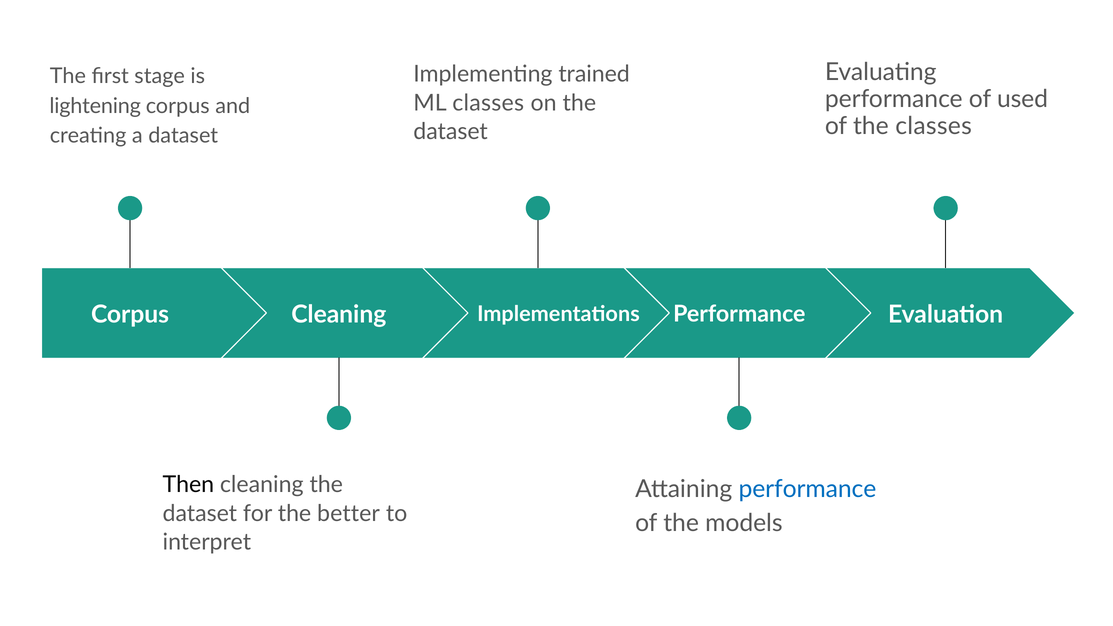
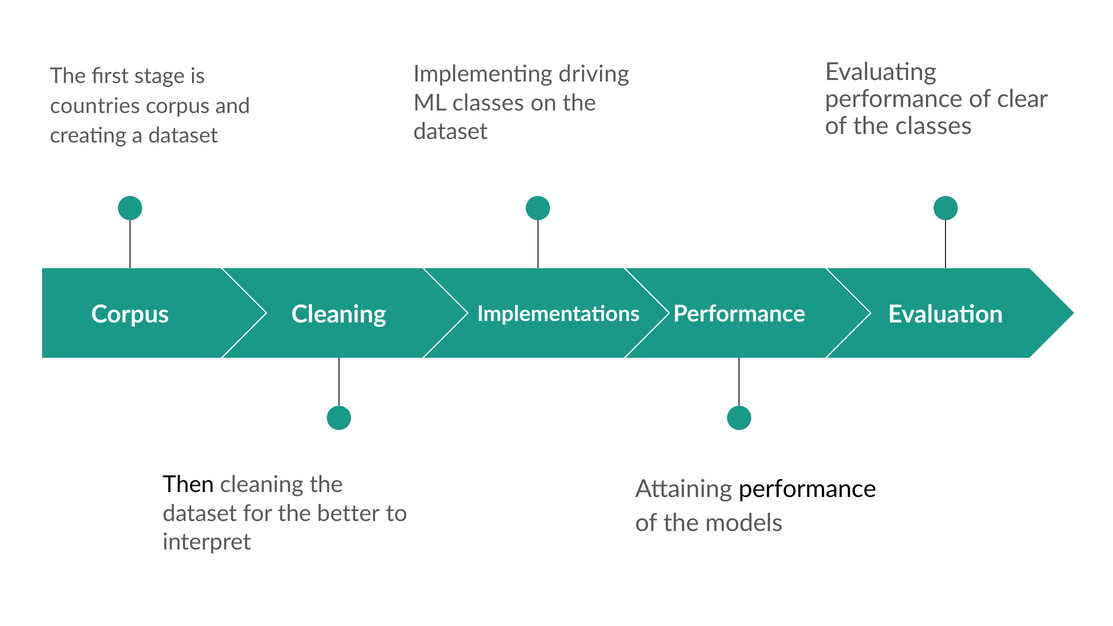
trained: trained -> driving
used: used -> clear
lightening: lightening -> countries
performance at (807, 489) colour: blue -> black
